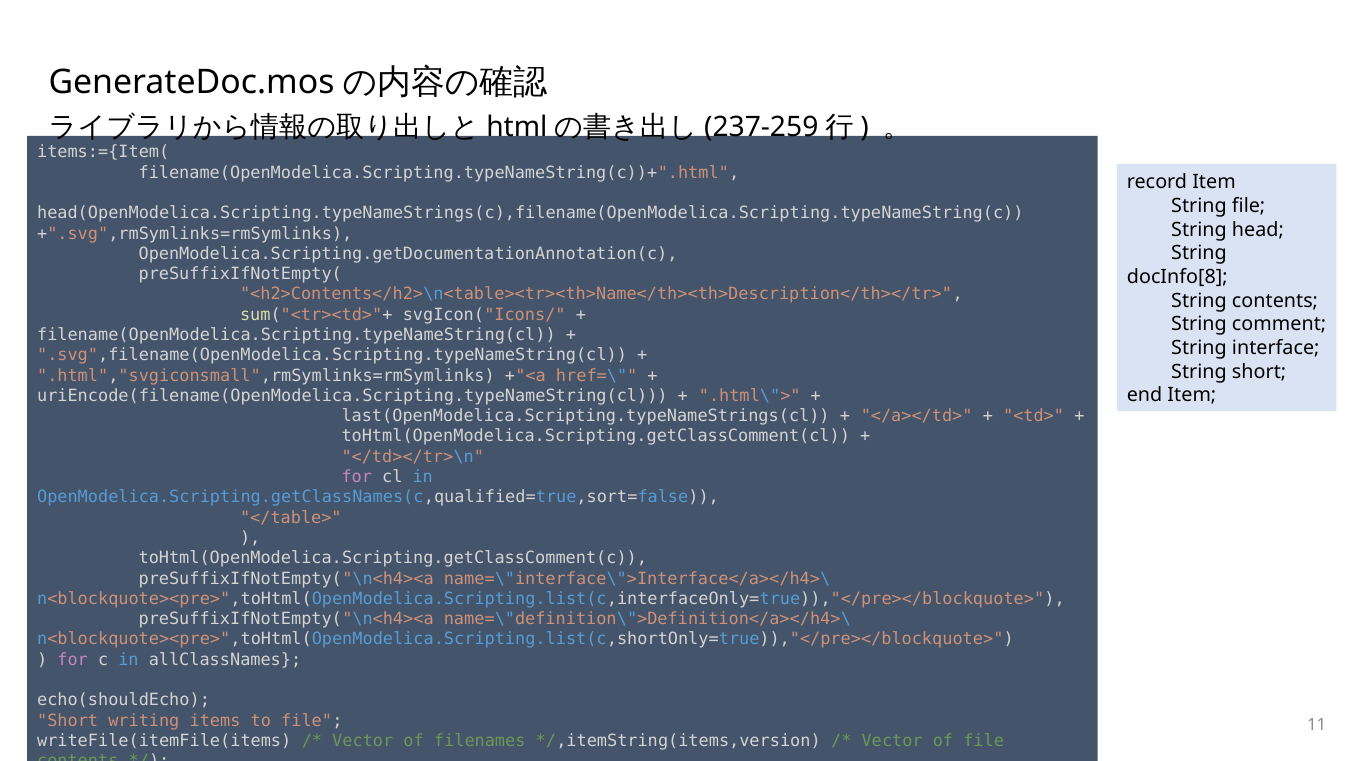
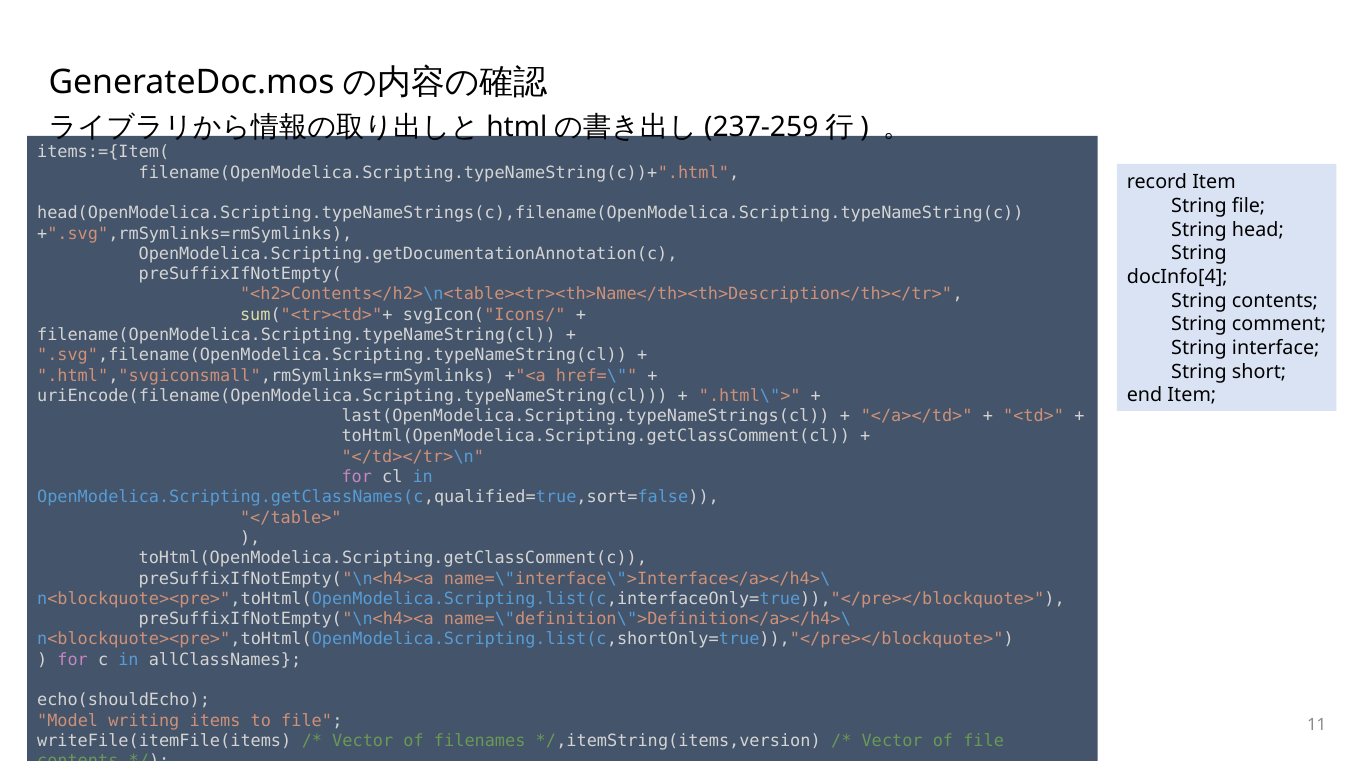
docInfo[8: docInfo[8 -> docInfo[4
Short at (68, 721): Short -> Model
